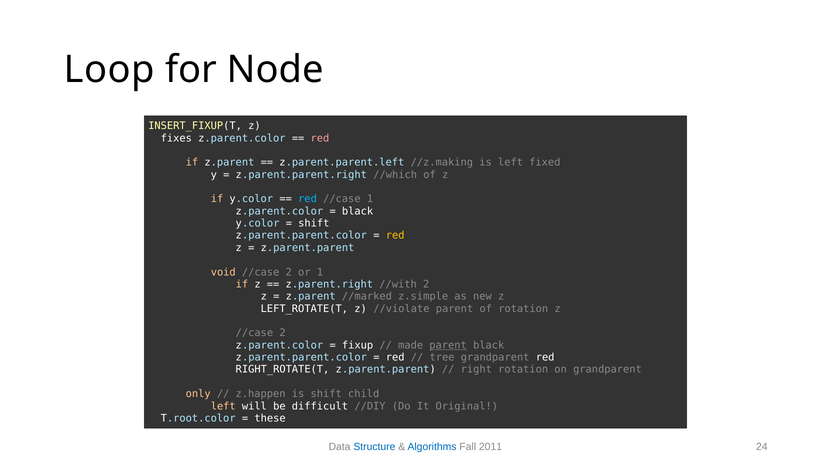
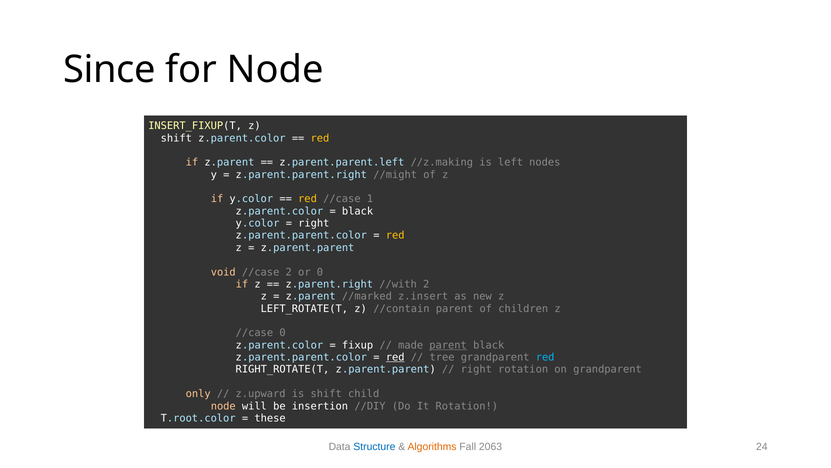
Loop: Loop -> Since
fixes at (176, 138): fixes -> shift
red at (320, 138) colour: pink -> yellow
fixed: fixed -> nodes
//which: //which -> //might
red at (307, 199) colour: light blue -> yellow
shift at (314, 223): shift -> right
or 1: 1 -> 0
z.simple: z.simple -> z.insert
//violate: //violate -> //contain
of rotation: rotation -> children
2 at (283, 333): 2 -> 0
red at (395, 357) underline: none -> present
red at (545, 357) colour: white -> light blue
z.happen: z.happen -> z.upward
left at (223, 406): left -> node
difficult: difficult -> insertion
It Original: Original -> Rotation
Algorithms colour: blue -> orange
2011: 2011 -> 2063
